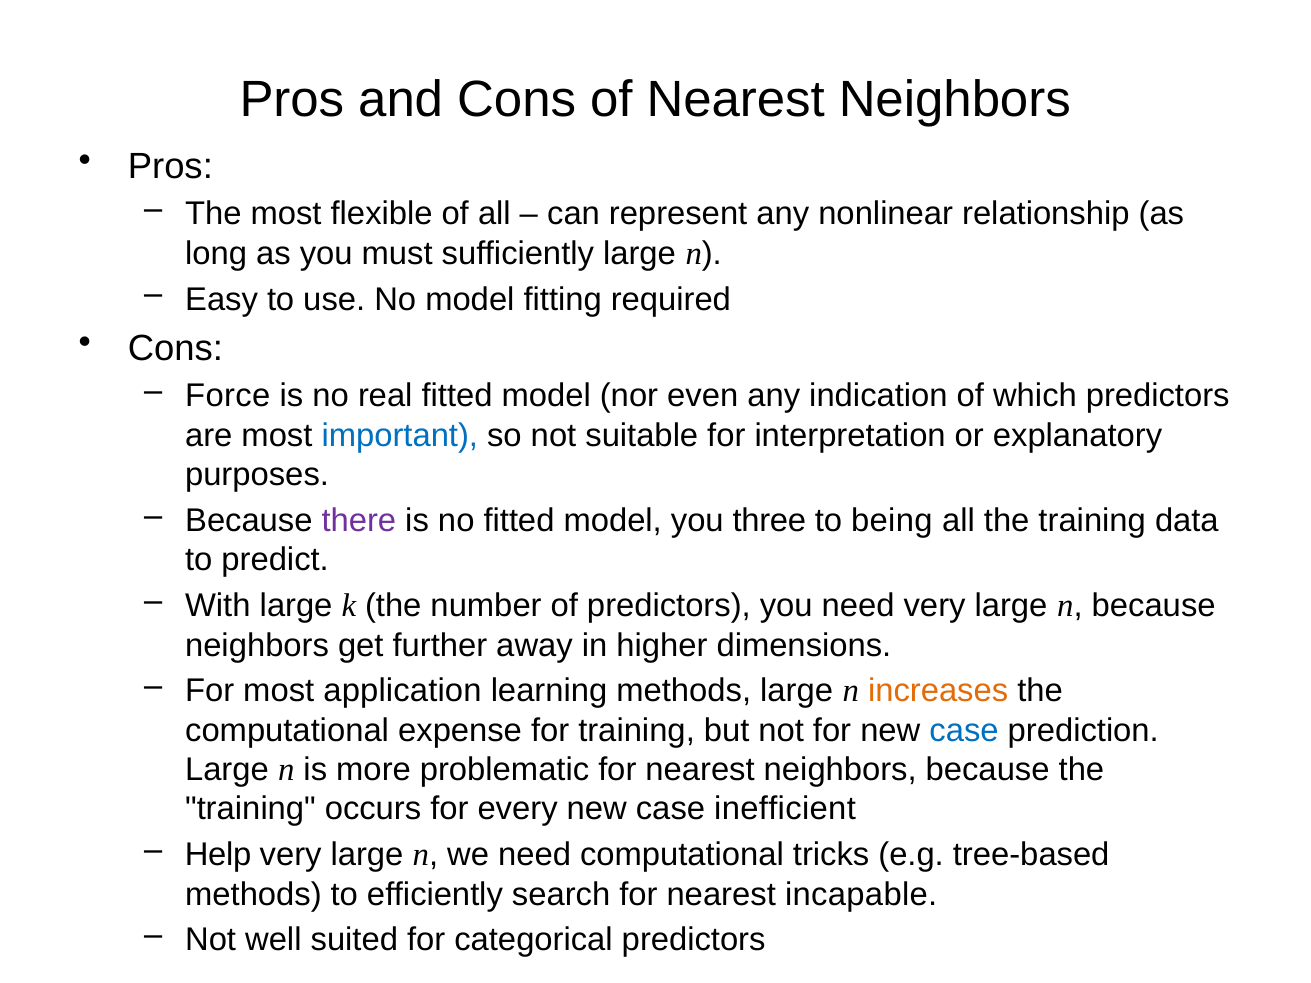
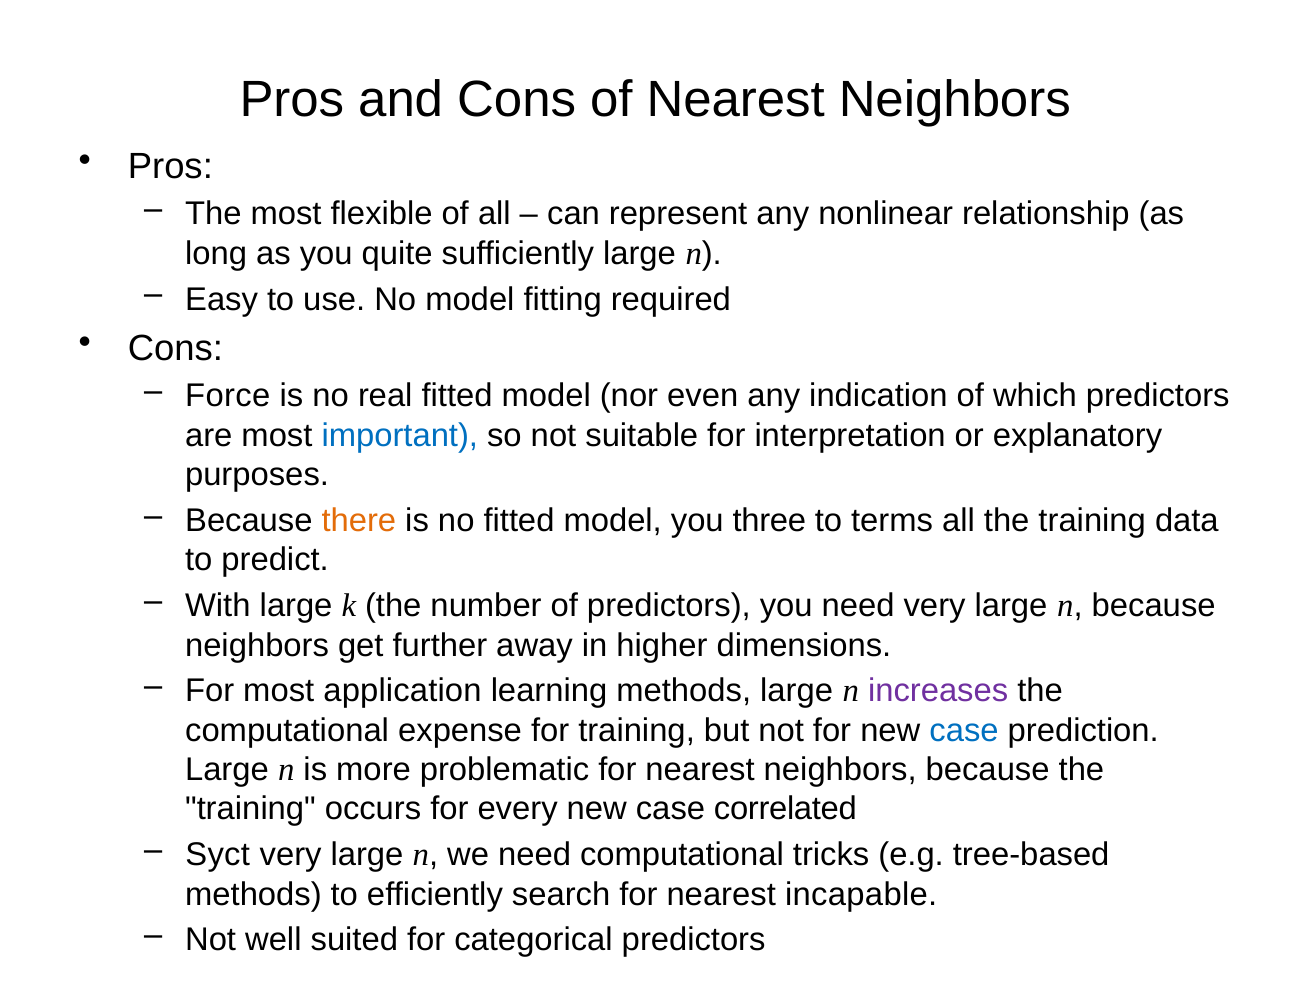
must: must -> quite
there colour: purple -> orange
being: being -> terms
increases colour: orange -> purple
inefficient: inefficient -> correlated
Help: Help -> Syct
